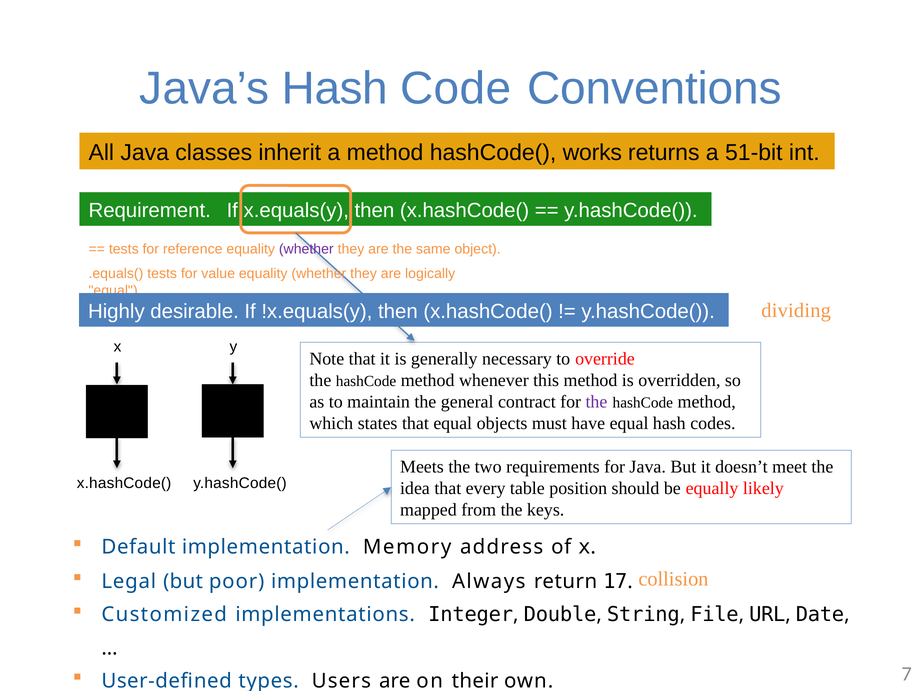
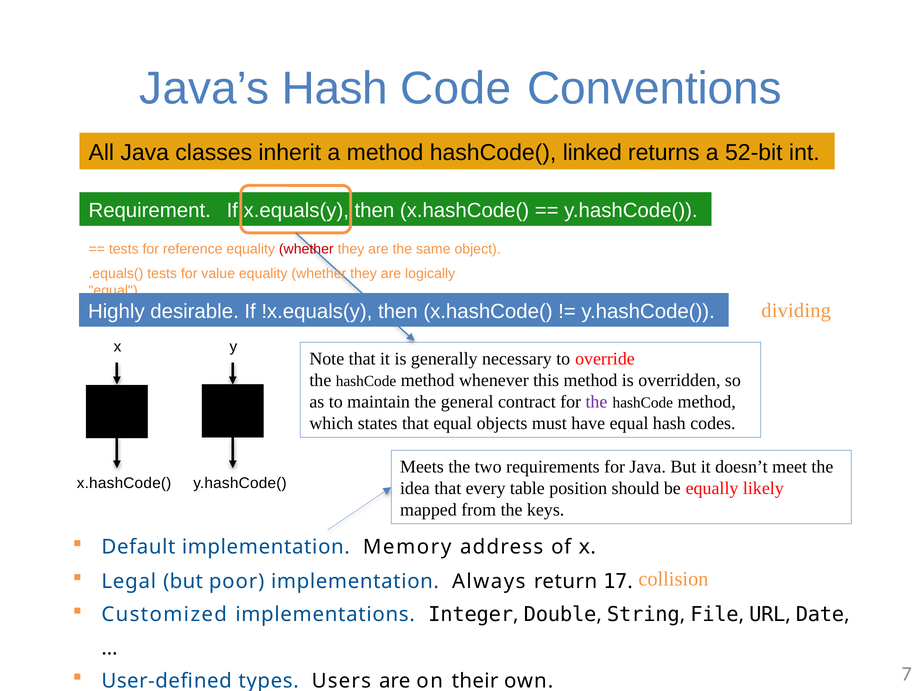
works: works -> linked
51-bit: 51-bit -> 52-bit
whether at (306, 249) colour: purple -> red
